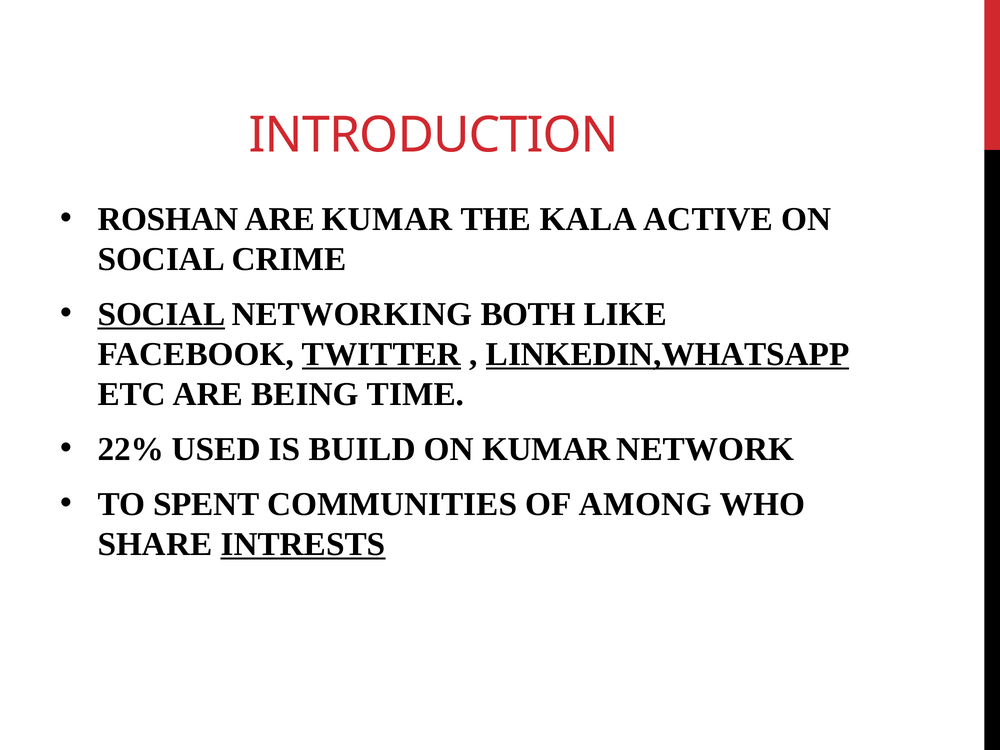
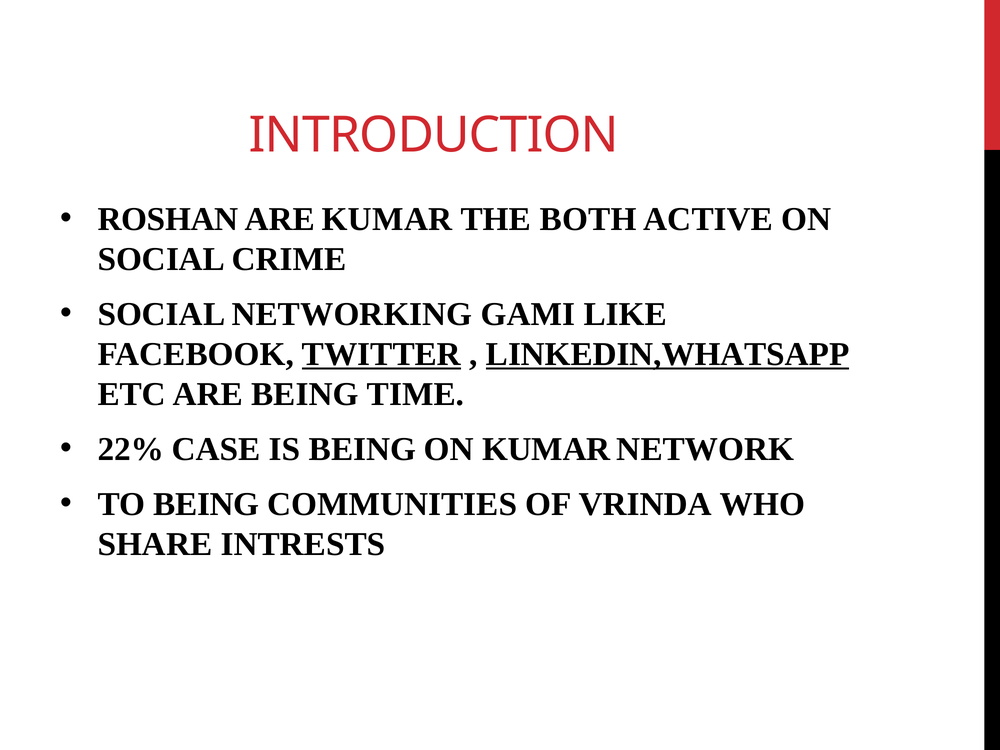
KALA: KALA -> BOTH
SOCIAL at (161, 314) underline: present -> none
BOTH: BOTH -> GAMI
USED: USED -> CASE
IS BUILD: BUILD -> BEING
TO SPENT: SPENT -> BEING
AMONG: AMONG -> VRINDA
INTRESTS underline: present -> none
